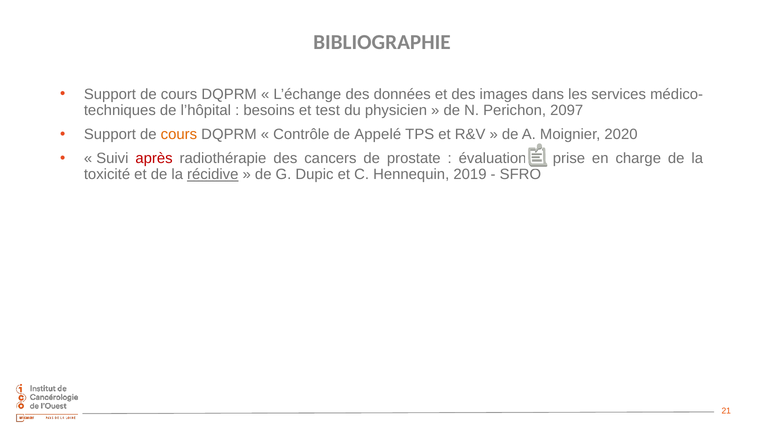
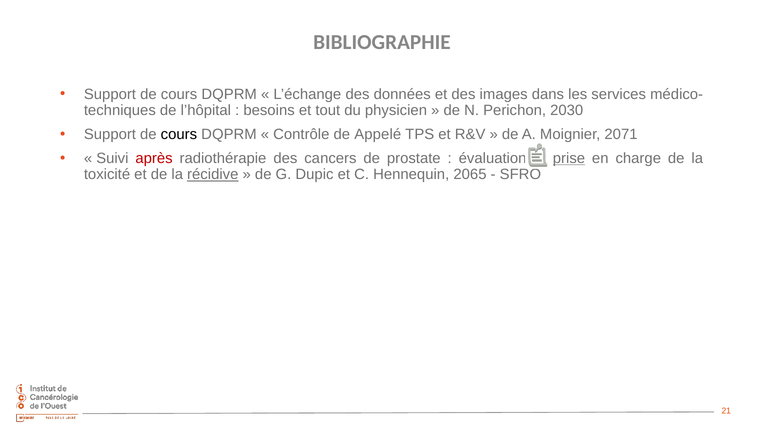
test: test -> tout
2097: 2097 -> 2030
cours at (179, 134) colour: orange -> black
2020: 2020 -> 2071
prise underline: none -> present
2019: 2019 -> 2065
